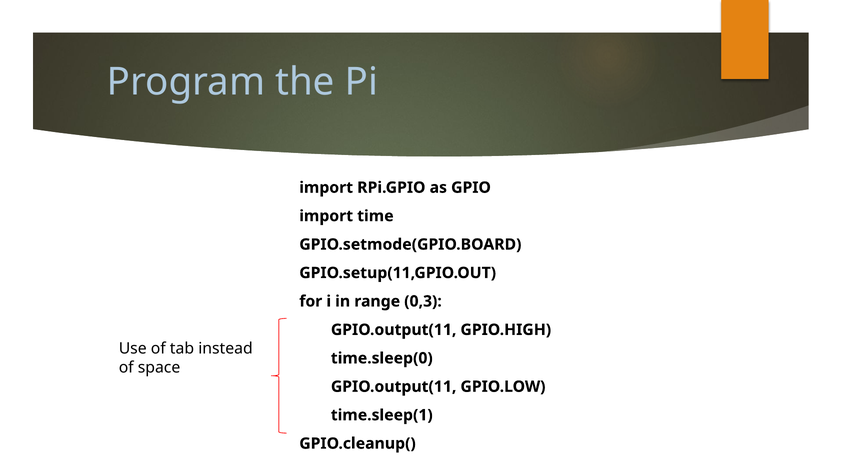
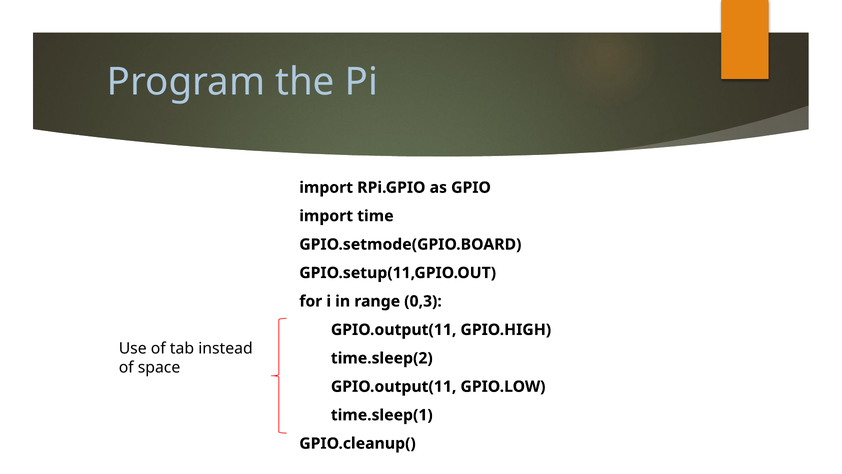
time.sleep(0: time.sleep(0 -> time.sleep(2
